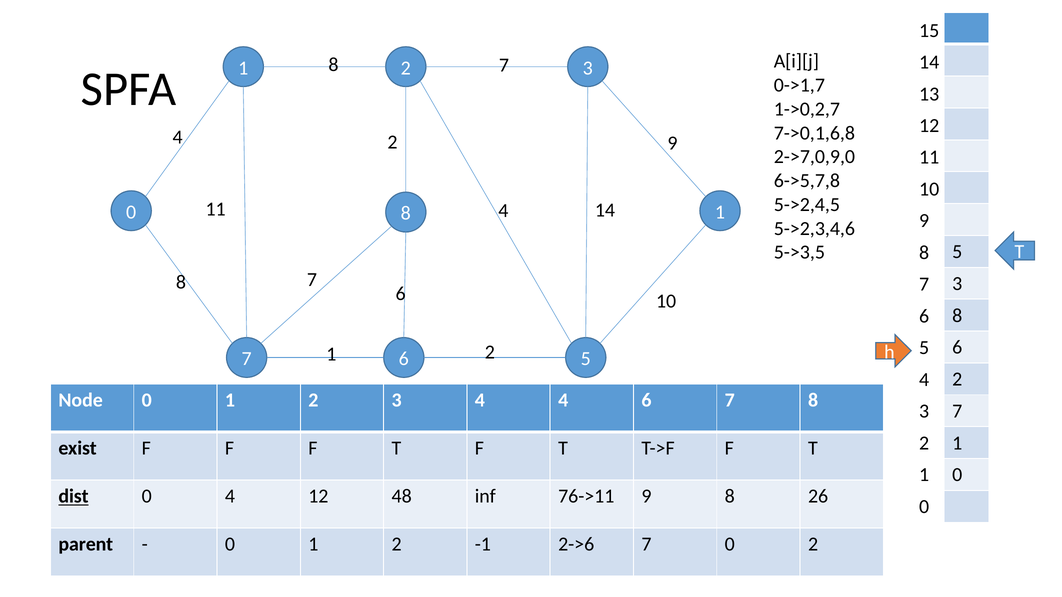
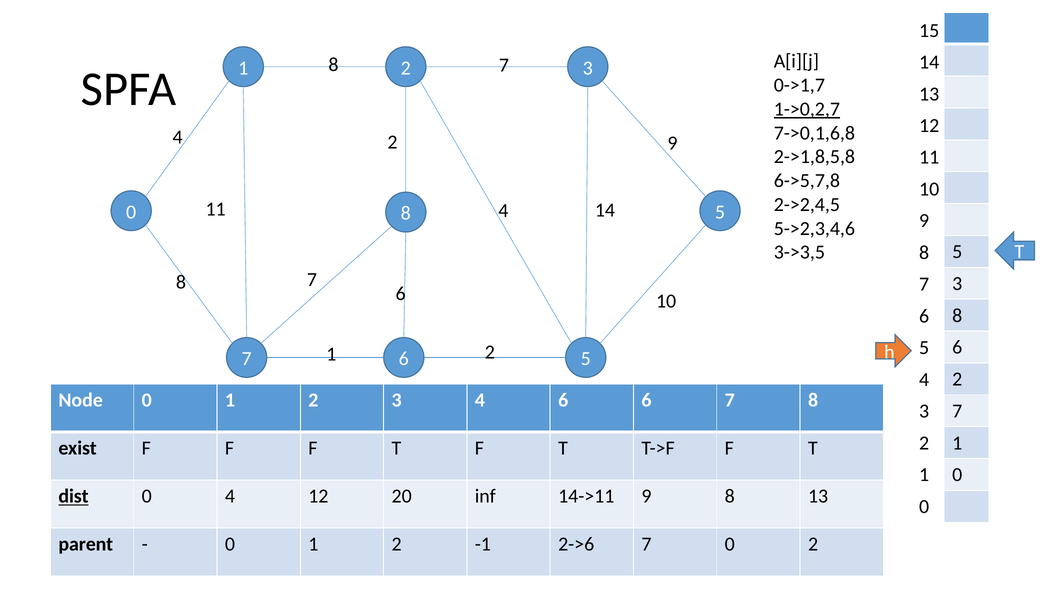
1->0,2,7 underline: none -> present
2->7,0,9,0: 2->7,0,9,0 -> 2->1,8,5,8
5->2,4,5: 5->2,4,5 -> 2->2,4,5
8 1: 1 -> 5
5->3,5: 5->3,5 -> 3->3,5
4 4: 4 -> 6
48: 48 -> 20
76->11: 76->11 -> 14->11
8 26: 26 -> 13
